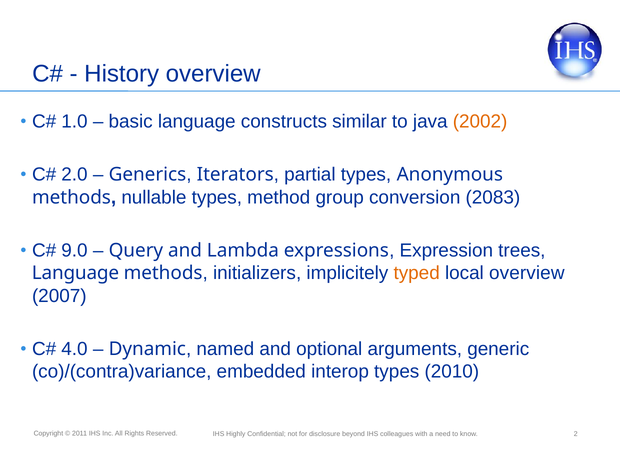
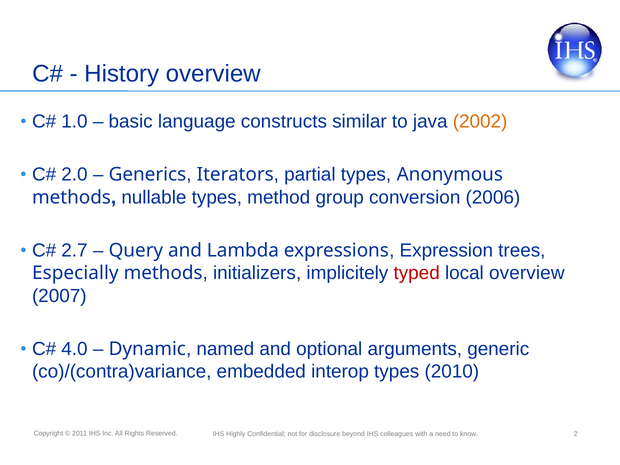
2083: 2083 -> 2006
9.0: 9.0 -> 2.7
Language at (75, 273): Language -> Especially
typed colour: orange -> red
